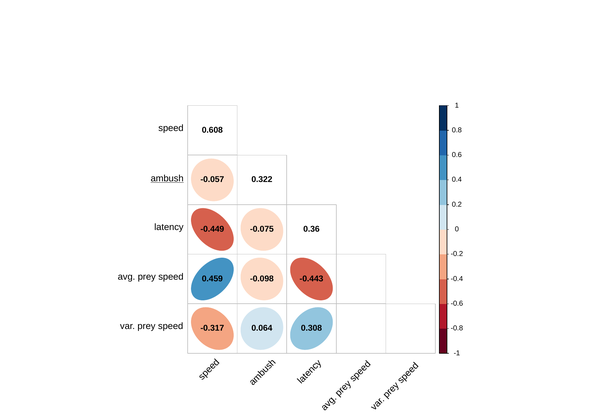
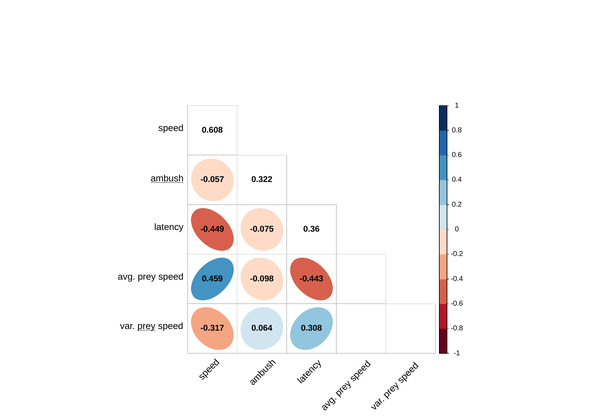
prey at (146, 326) underline: none -> present
